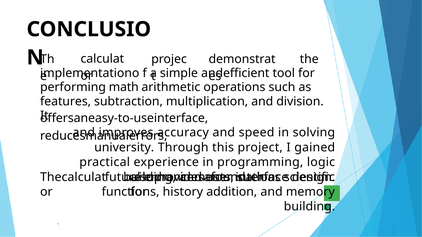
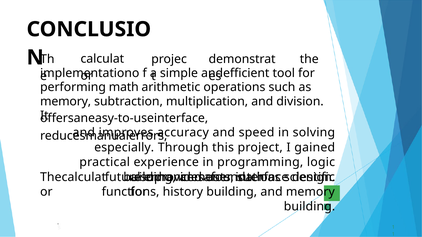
features at (66, 102): features -> memory
university: university -> especially
history addition: addition -> building
